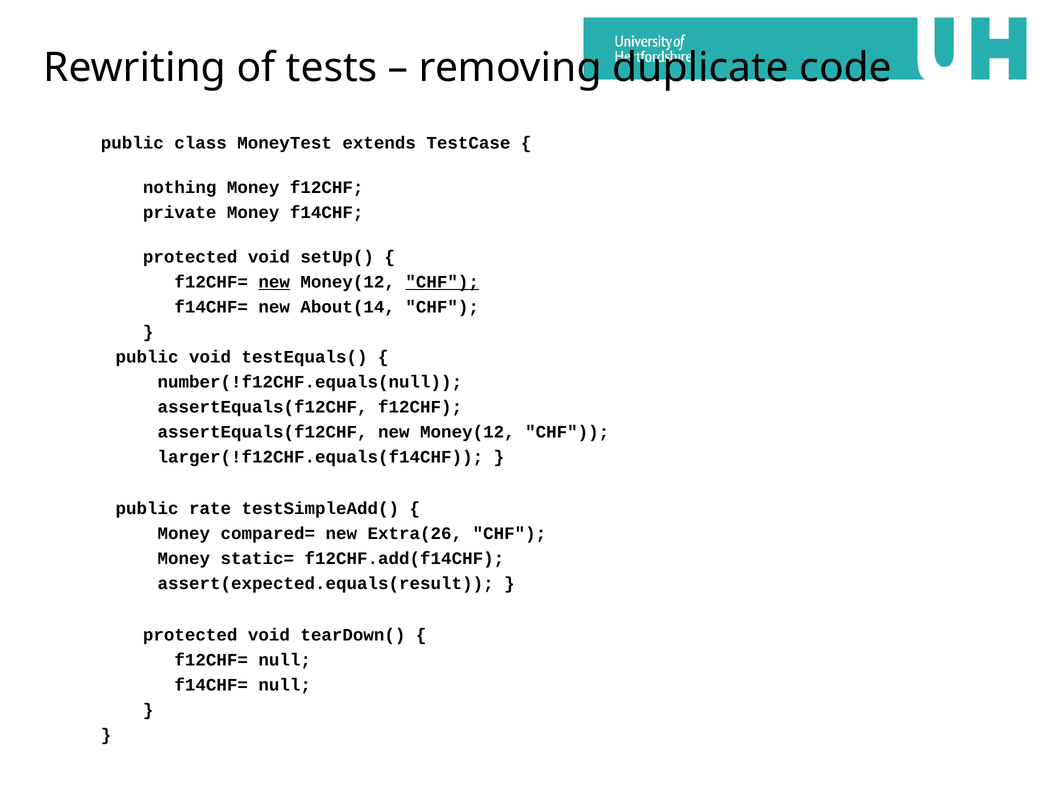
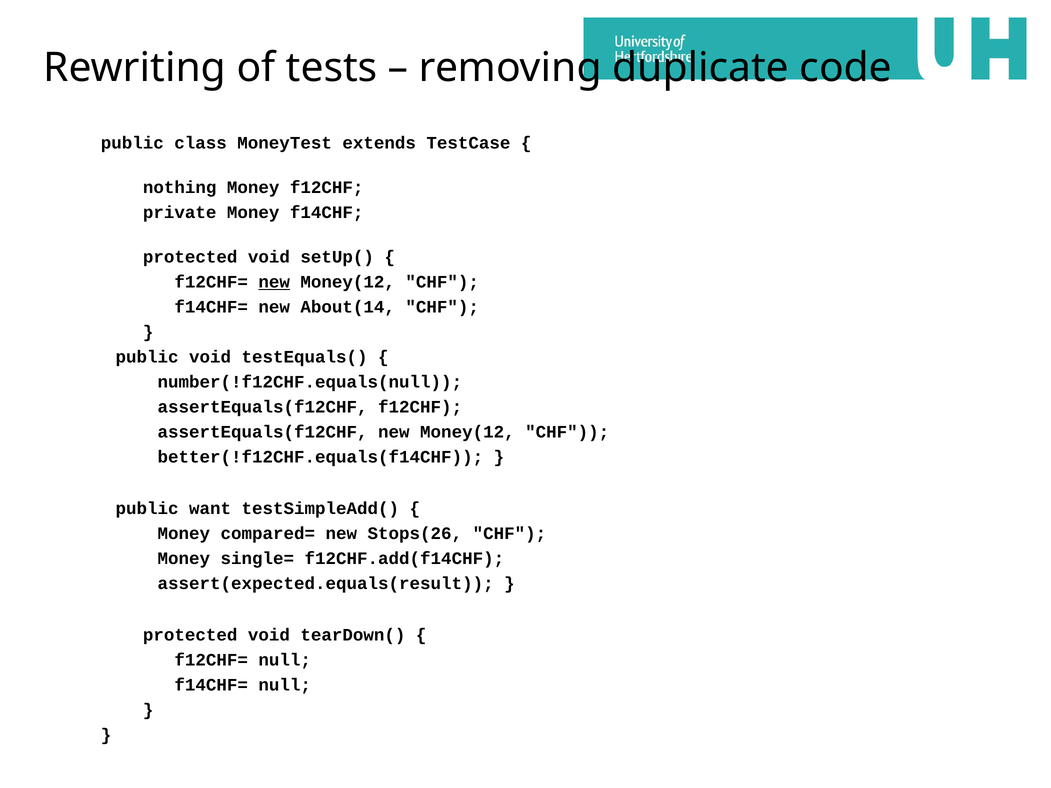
CHF at (442, 282) underline: present -> none
larger(!f12CHF.equals(f14CHF: larger(!f12CHF.equals(f14CHF -> better(!f12CHF.equals(f14CHF
rate: rate -> want
Extra(26: Extra(26 -> Stops(26
static=: static= -> single=
